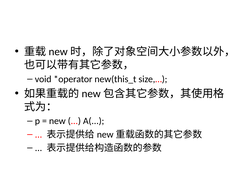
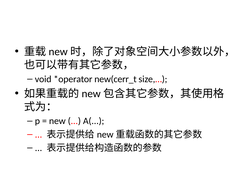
new(this_t: new(this_t -> new(cerr_t
